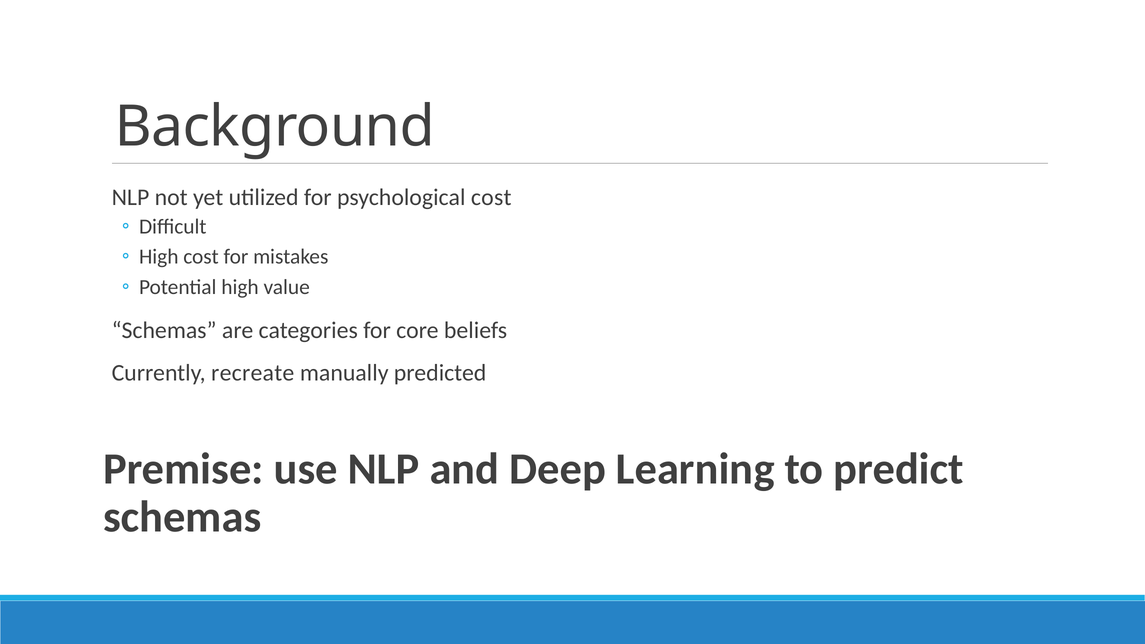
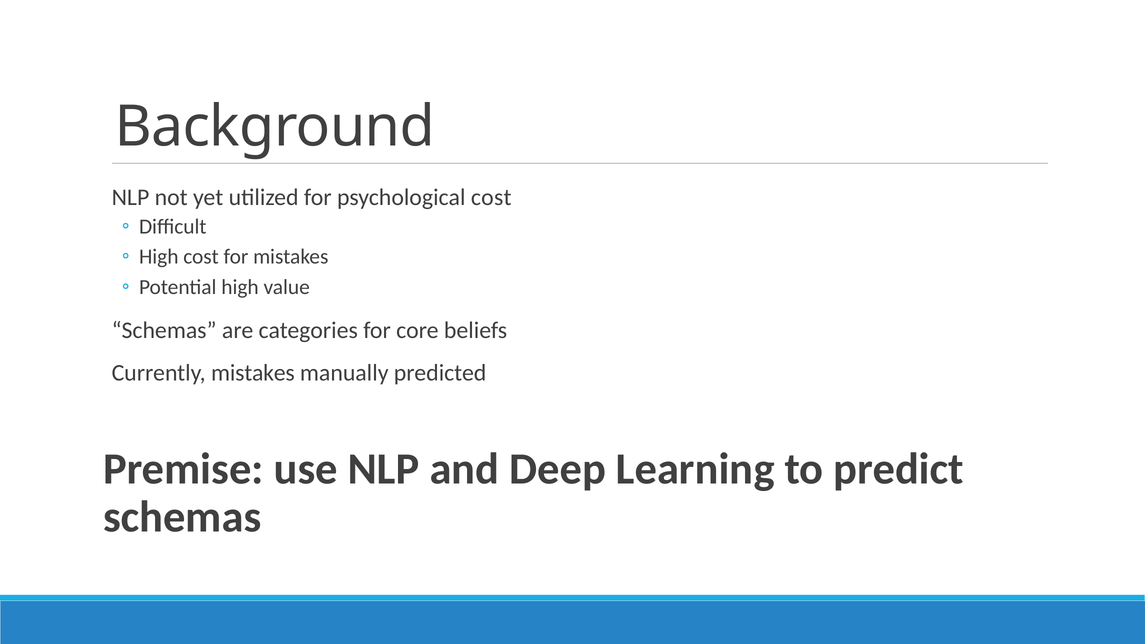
Currently recreate: recreate -> mistakes
